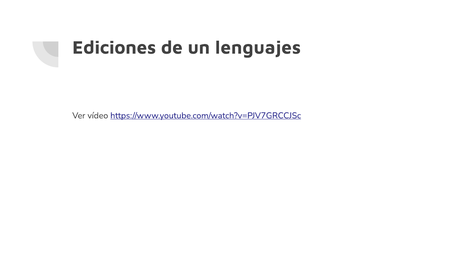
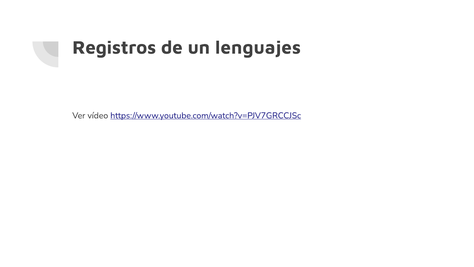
Ediciones: Ediciones -> Registros
